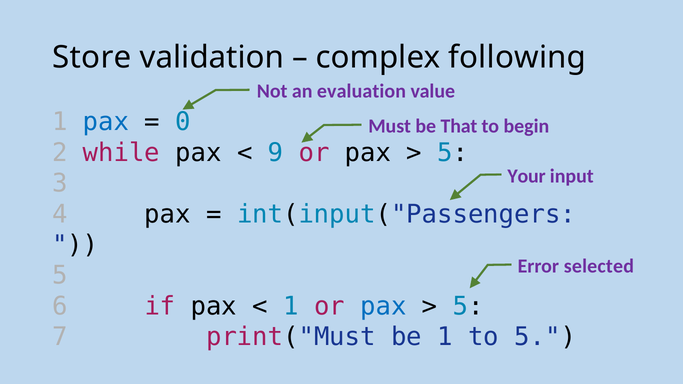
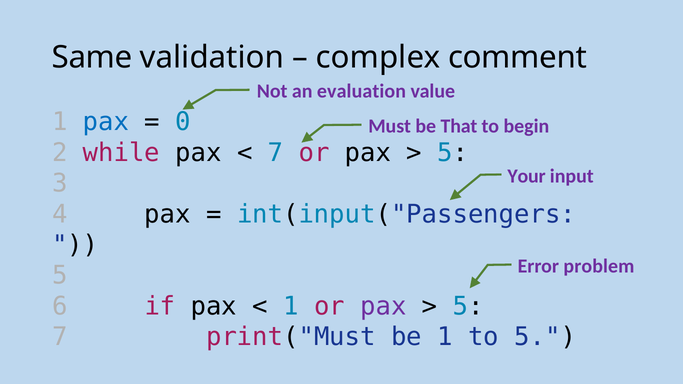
Store: Store -> Same
following: following -> comment
9 at (276, 153): 9 -> 7
selected: selected -> problem
pax at (383, 306) colour: blue -> purple
